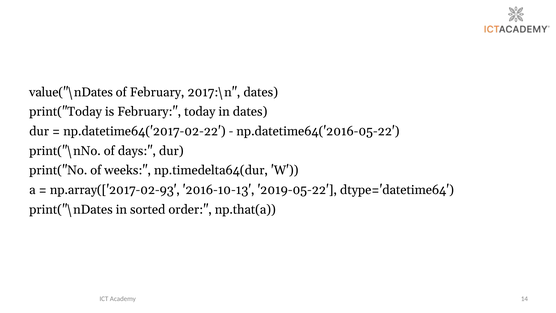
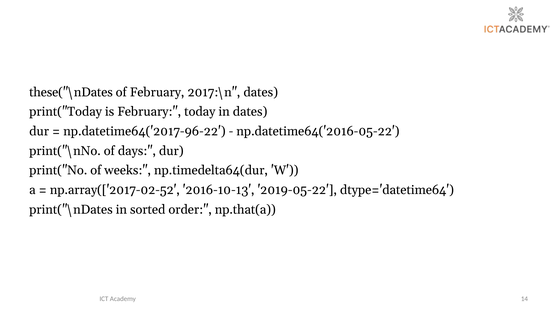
value("\nDates: value("\nDates -> these("\nDates
np.datetime64('2017-02-22: np.datetime64('2017-02-22 -> np.datetime64('2017-96-22
np.array(['2017-02-93: np.array(['2017-02-93 -> np.array(['2017-02-52
